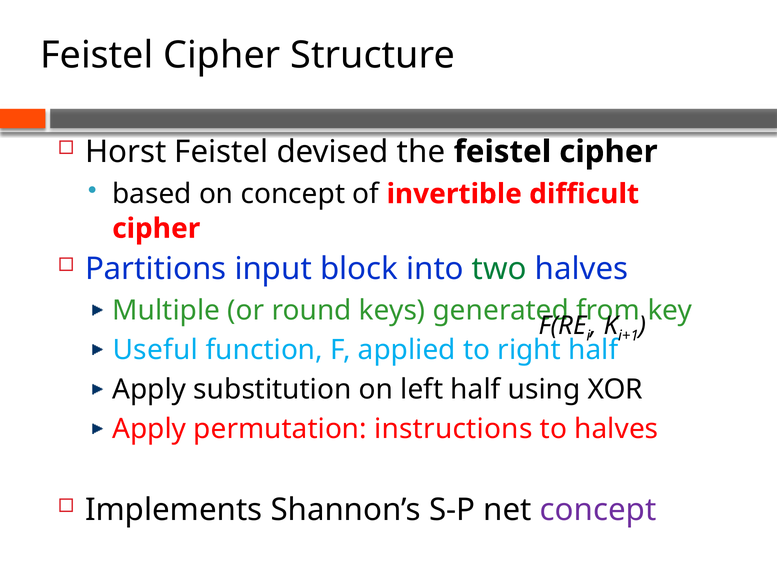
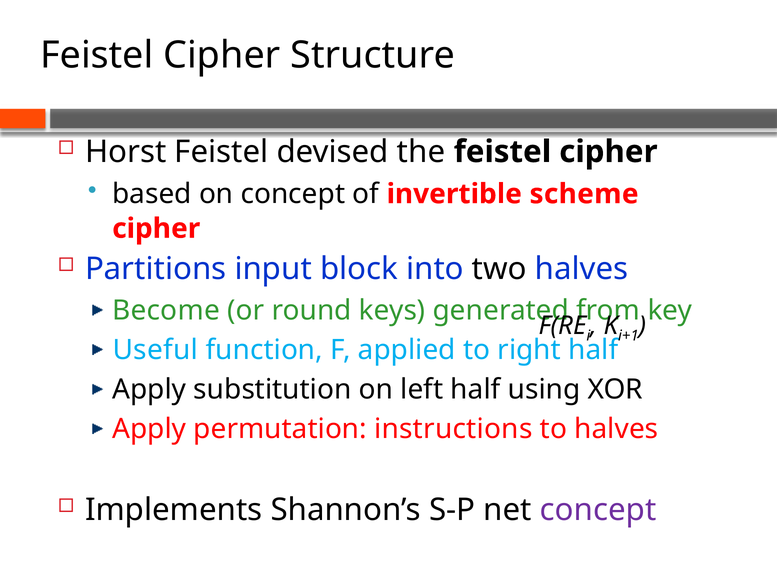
difficult: difficult -> scheme
two colour: green -> black
Multiple: Multiple -> Become
